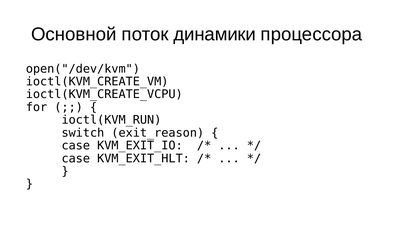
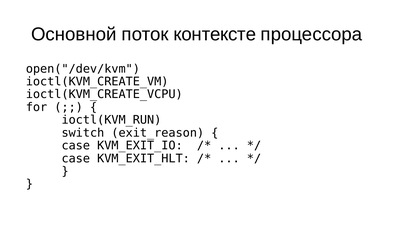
динамики: динамики -> контексте
